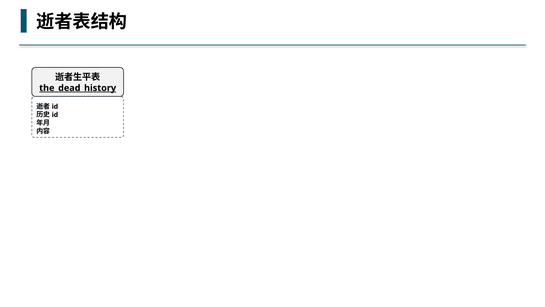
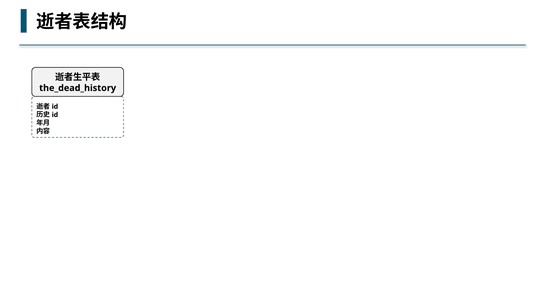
the_dead_history underline: present -> none
